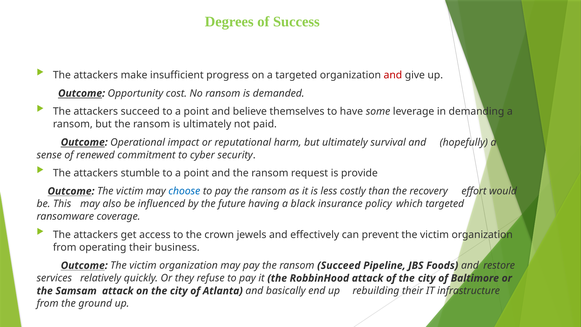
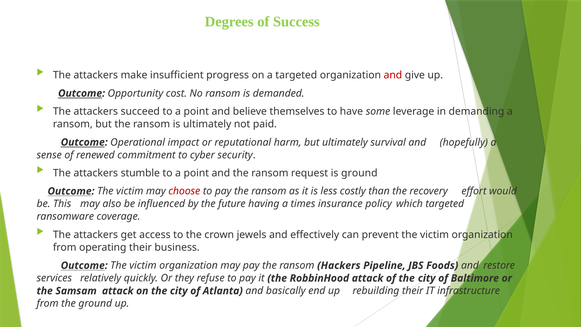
is provide: provide -> ground
choose colour: blue -> red
black: black -> times
ransom Succeed: Succeed -> Hackers
